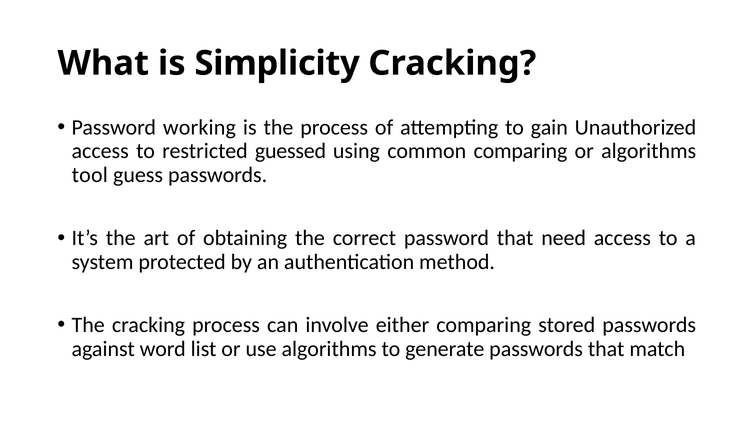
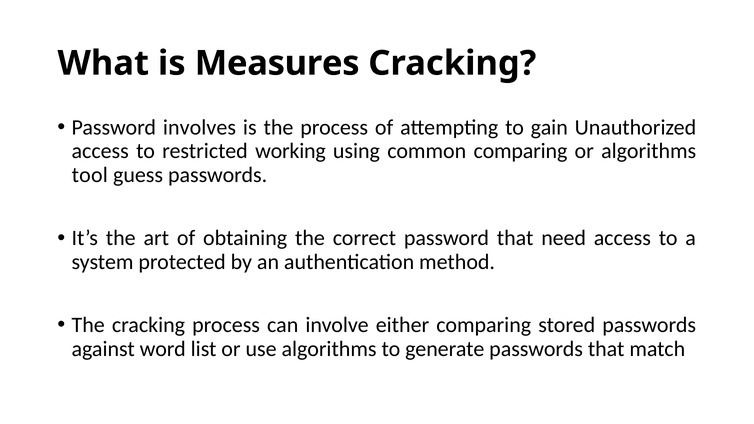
Simplicity: Simplicity -> Measures
working: working -> involves
guessed: guessed -> working
